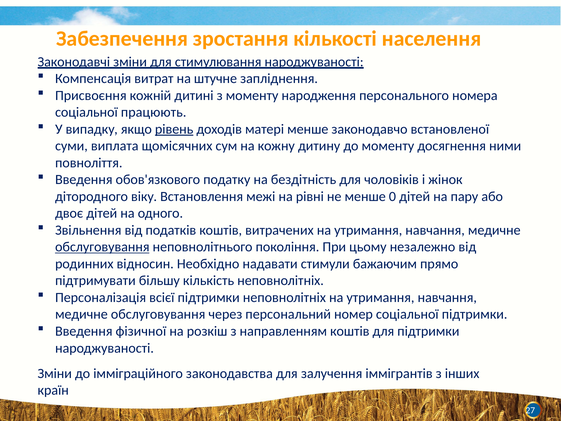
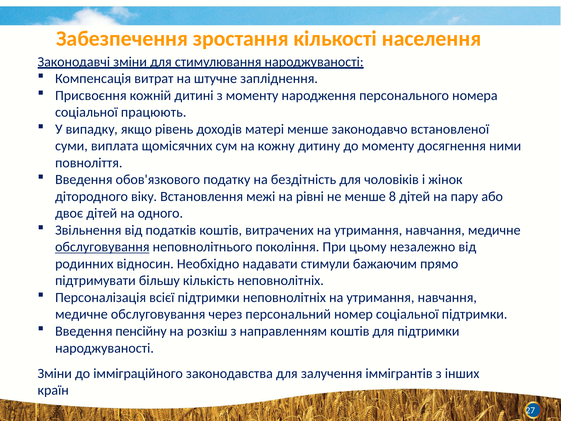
рівень underline: present -> none
0: 0 -> 8
фізичної: фізичної -> пенсійну
